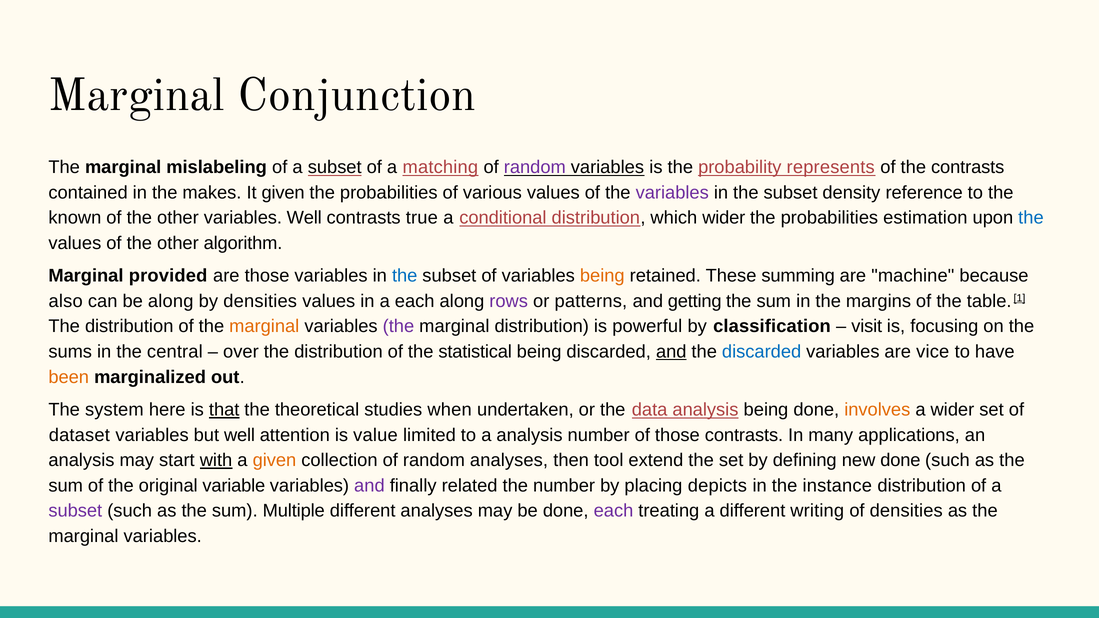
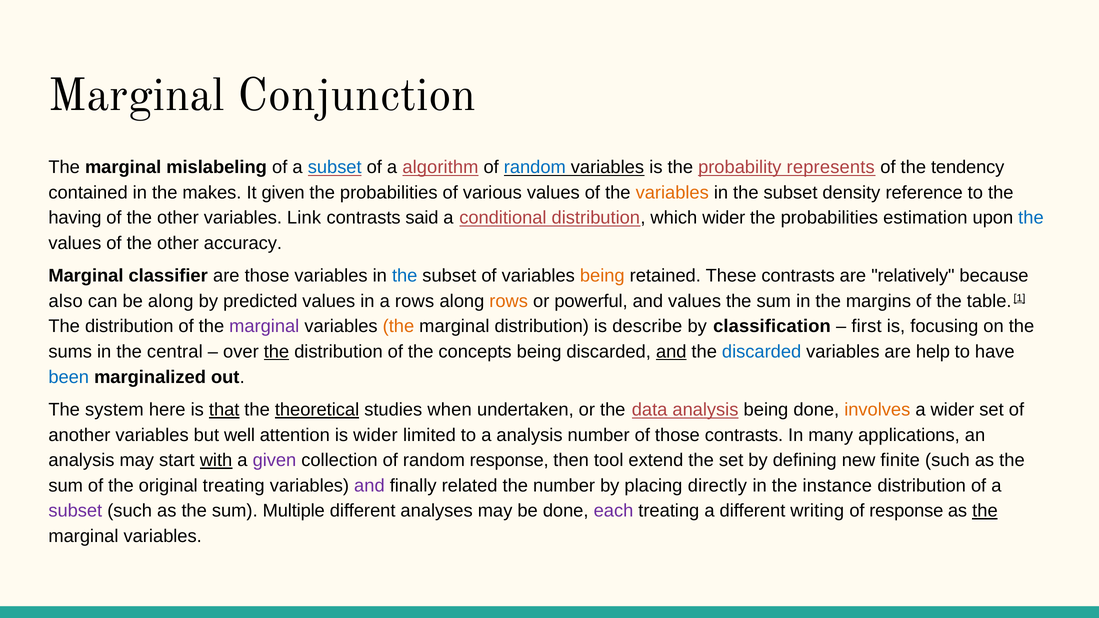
subset at (335, 167) colour: black -> blue
matching: matching -> algorithm
random at (535, 167) colour: purple -> blue
the contrasts: contrasts -> tendency
variables at (672, 193) colour: purple -> orange
known: known -> having
variables Well: Well -> Link
true: true -> said
algorithm: algorithm -> accuracy
provided: provided -> classifier
These summing: summing -> contrasts
machine: machine -> relatively
by densities: densities -> predicted
a each: each -> rows
rows at (509, 301) colour: purple -> orange
patterns: patterns -> powerful
and getting: getting -> values
marginal at (264, 327) colour: orange -> purple
the at (398, 327) colour: purple -> orange
powerful: powerful -> describe
visit: visit -> first
the at (276, 352) underline: none -> present
statistical: statistical -> concepts
vice: vice -> help
been colour: orange -> blue
theoretical underline: none -> present
dataset: dataset -> another
is value: value -> wider
given at (274, 461) colour: orange -> purple
random analyses: analyses -> response
new done: done -> finite
original variable: variable -> treating
depicts: depicts -> directly
of densities: densities -> response
the at (985, 511) underline: none -> present
